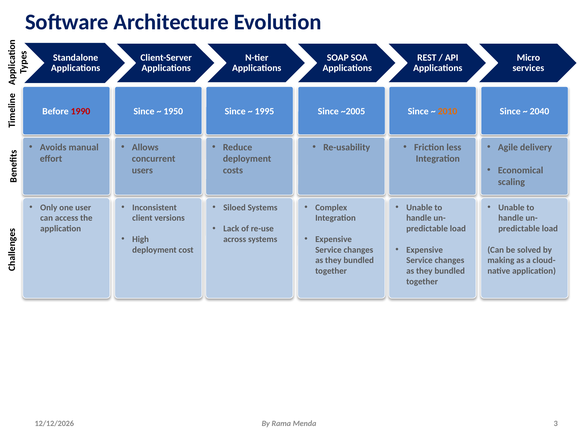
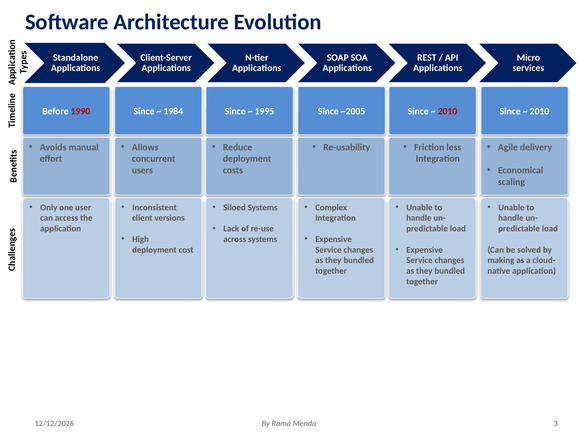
1950: 1950 -> 1984
2010 at (448, 111) colour: orange -> red
2040 at (539, 111): 2040 -> 2010
